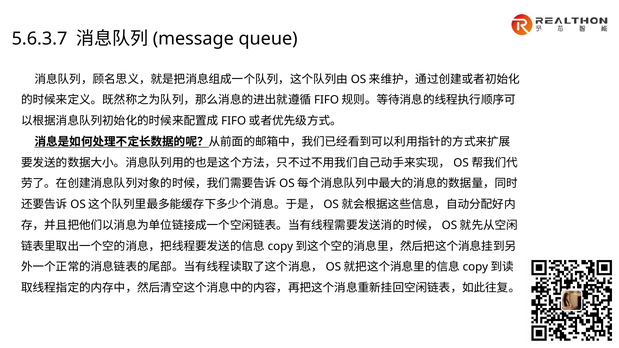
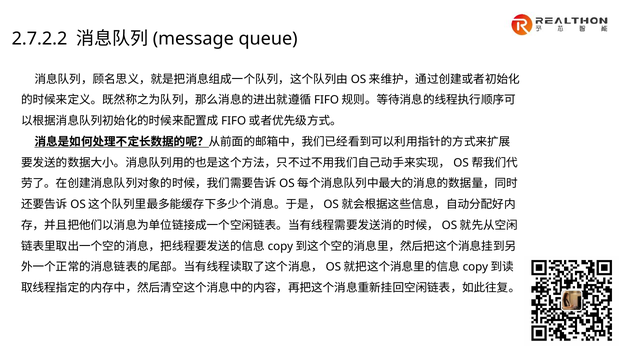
5.6.3.7: 5.6.3.7 -> 2.7.2.2
